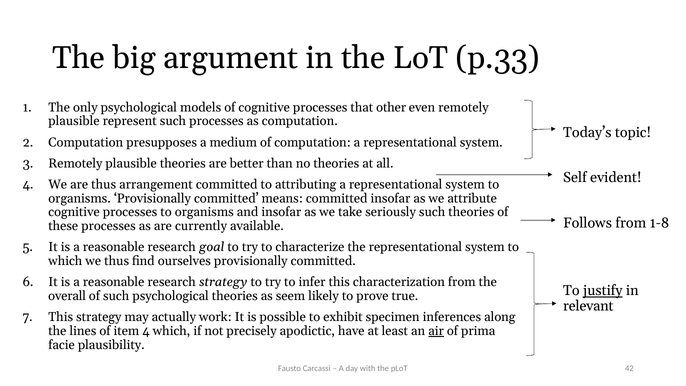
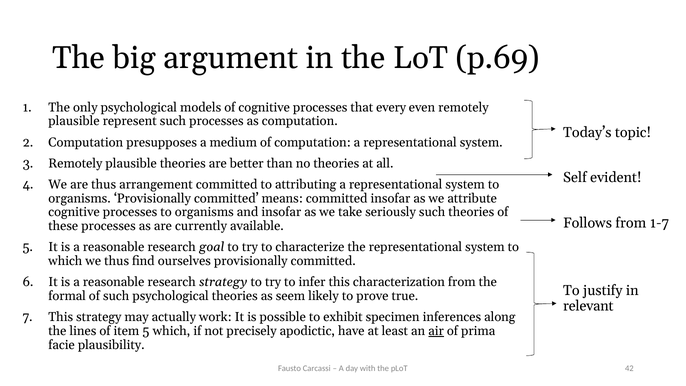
p.33: p.33 -> p.69
other: other -> every
1-8: 1-8 -> 1-7
justify underline: present -> none
overall: overall -> formal
item 4: 4 -> 5
